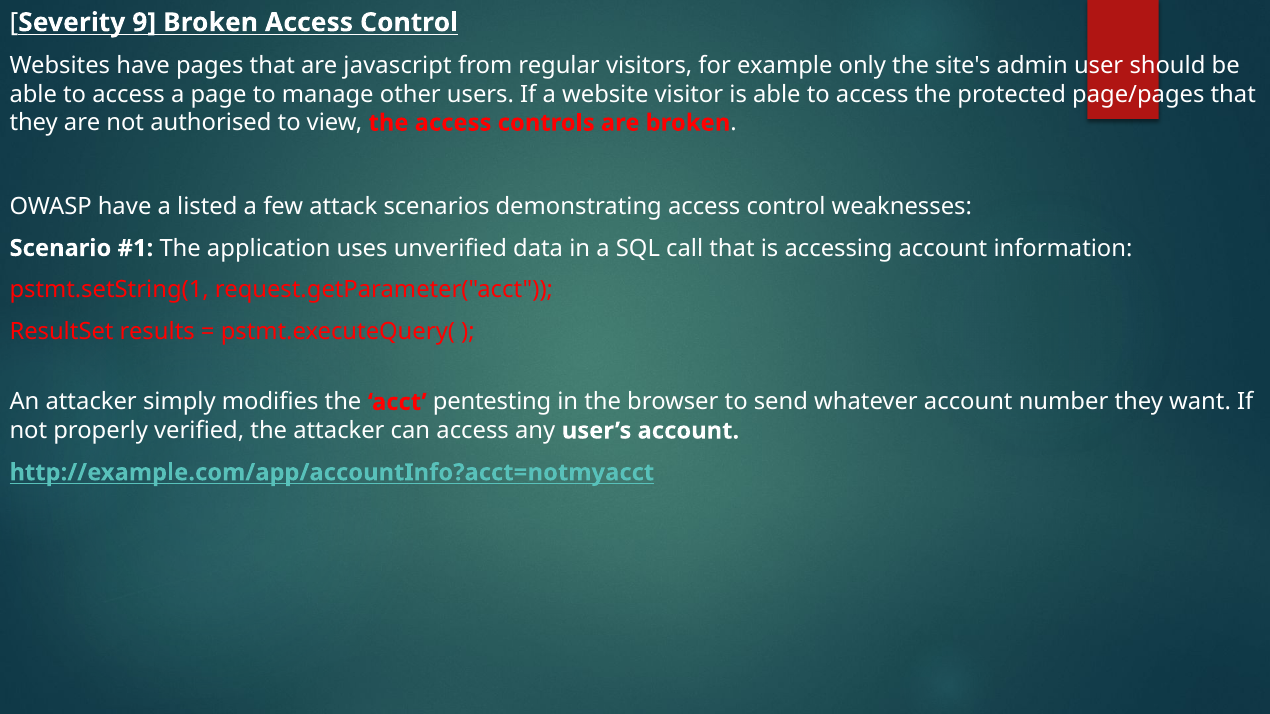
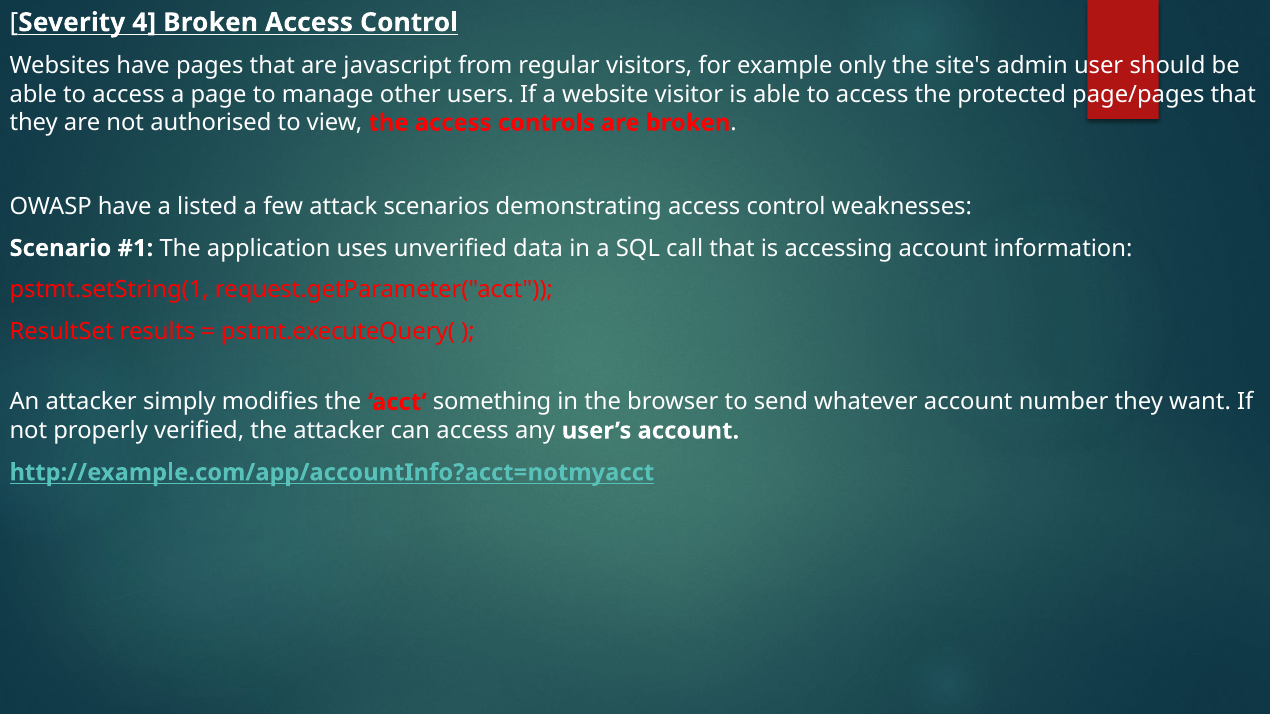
9: 9 -> 4
pentesting: pentesting -> something
